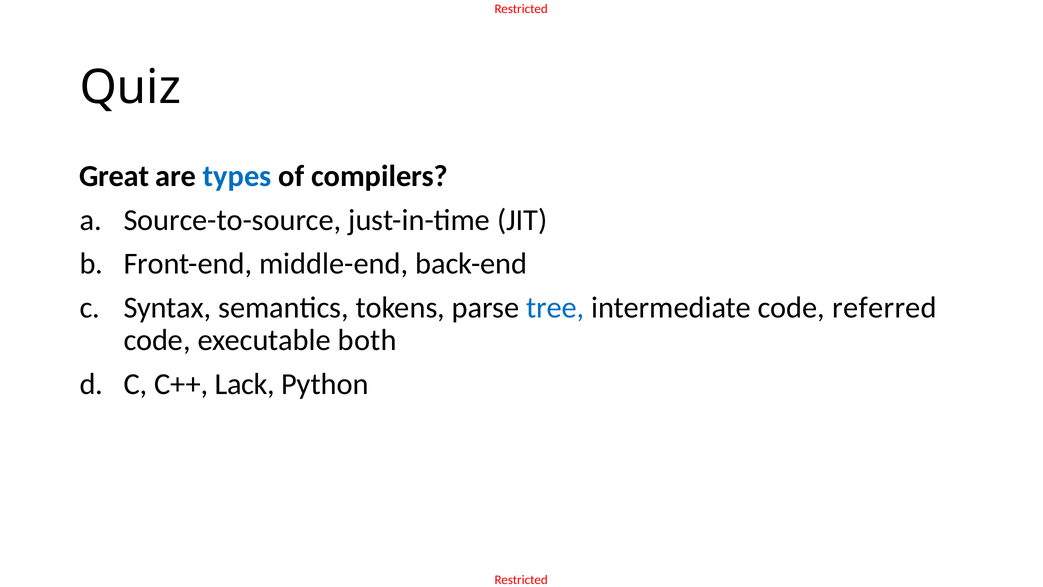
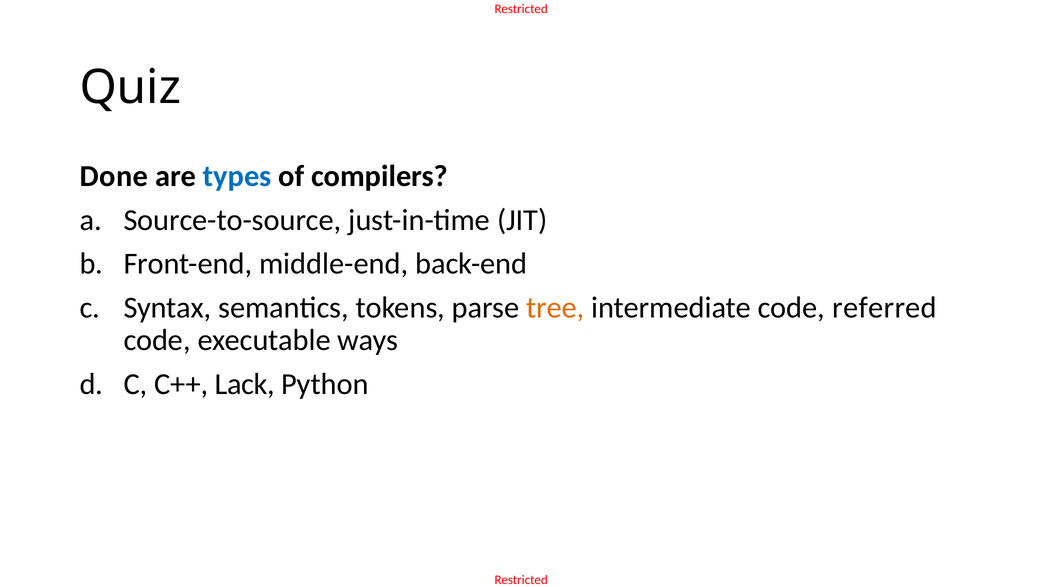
Great: Great -> Done
tree colour: blue -> orange
both: both -> ways
